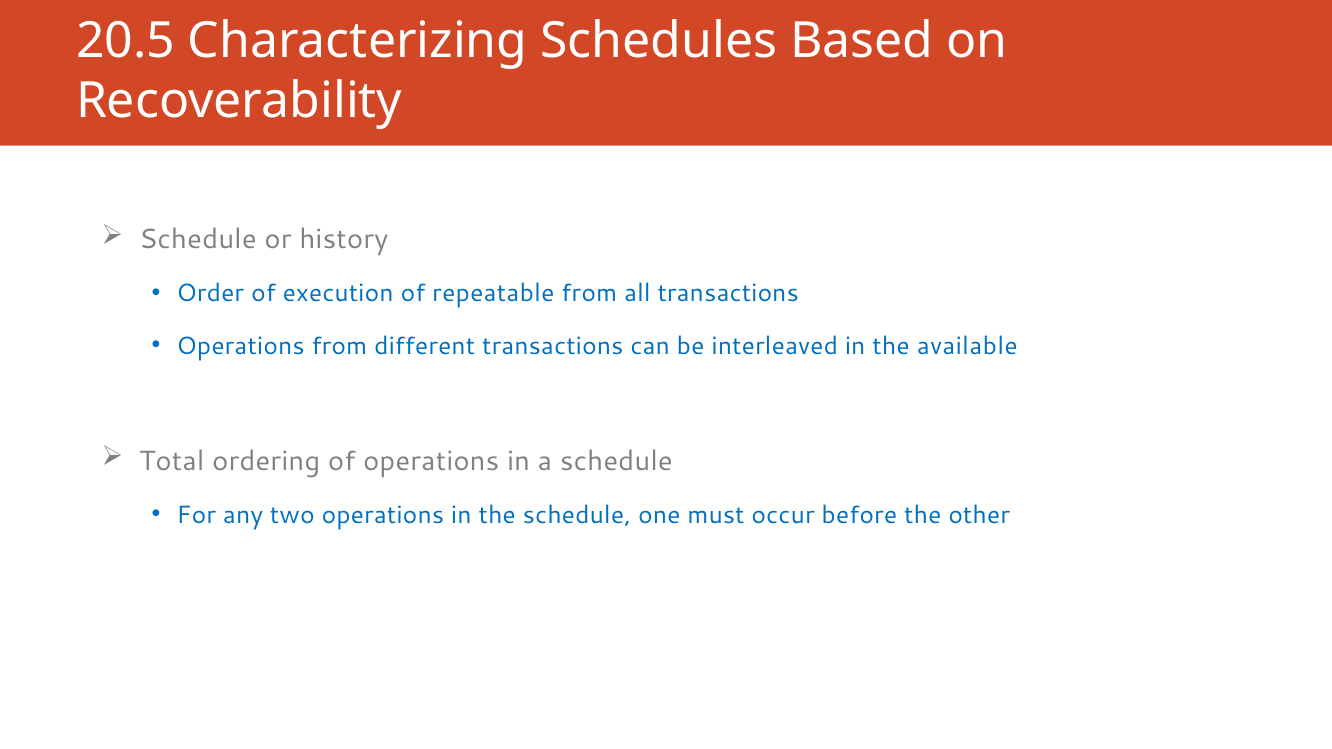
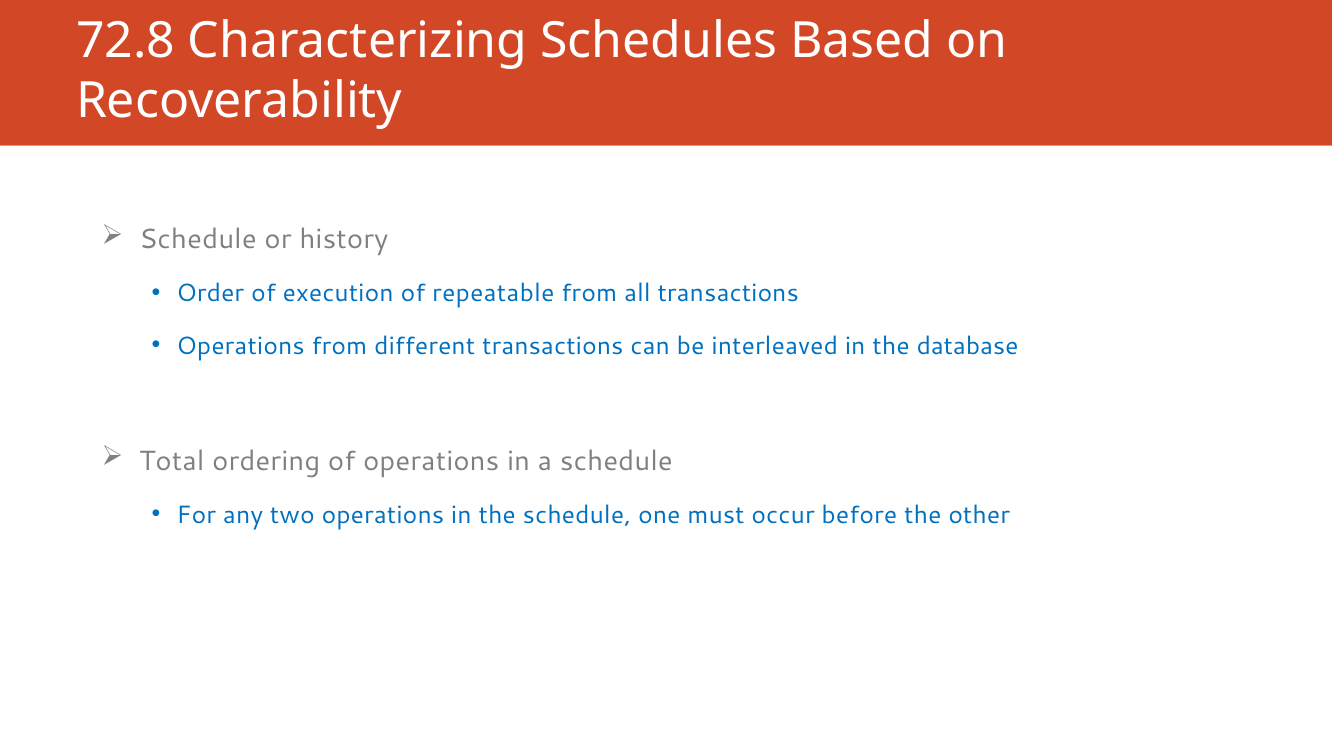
20.5: 20.5 -> 72.8
available: available -> database
